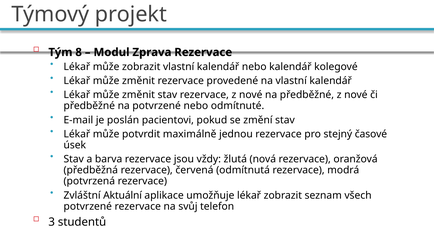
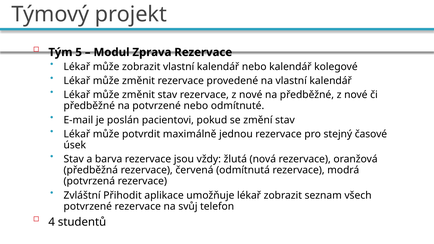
8: 8 -> 5
Aktuální: Aktuální -> Přihodit
3: 3 -> 4
